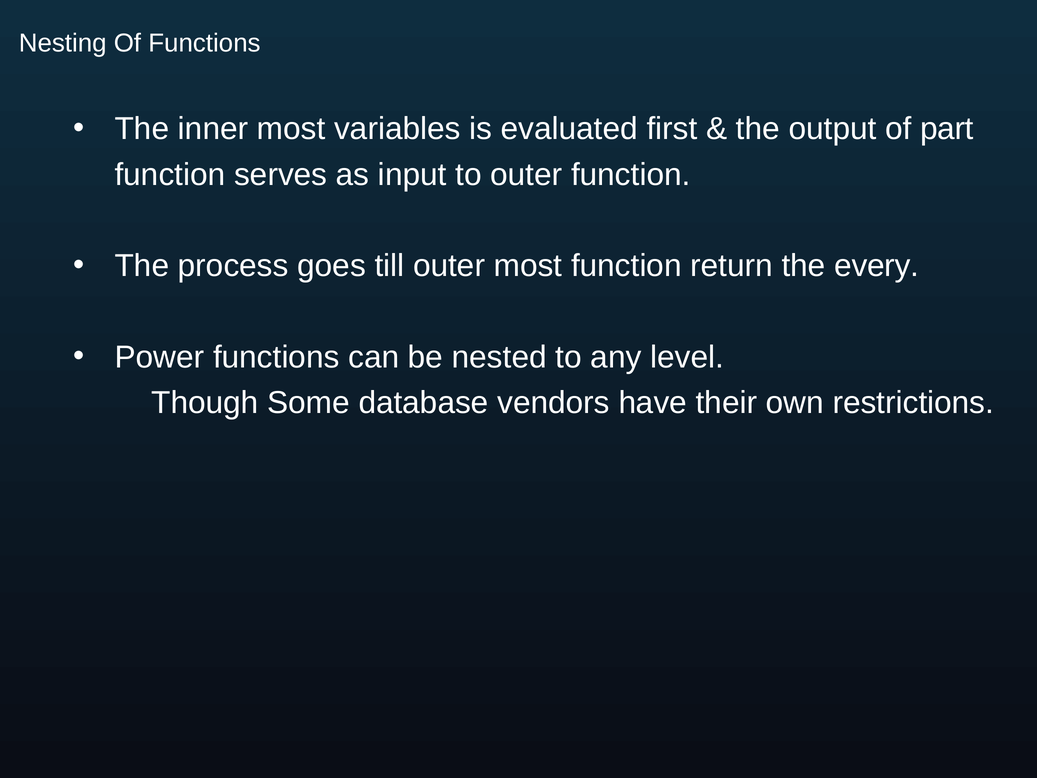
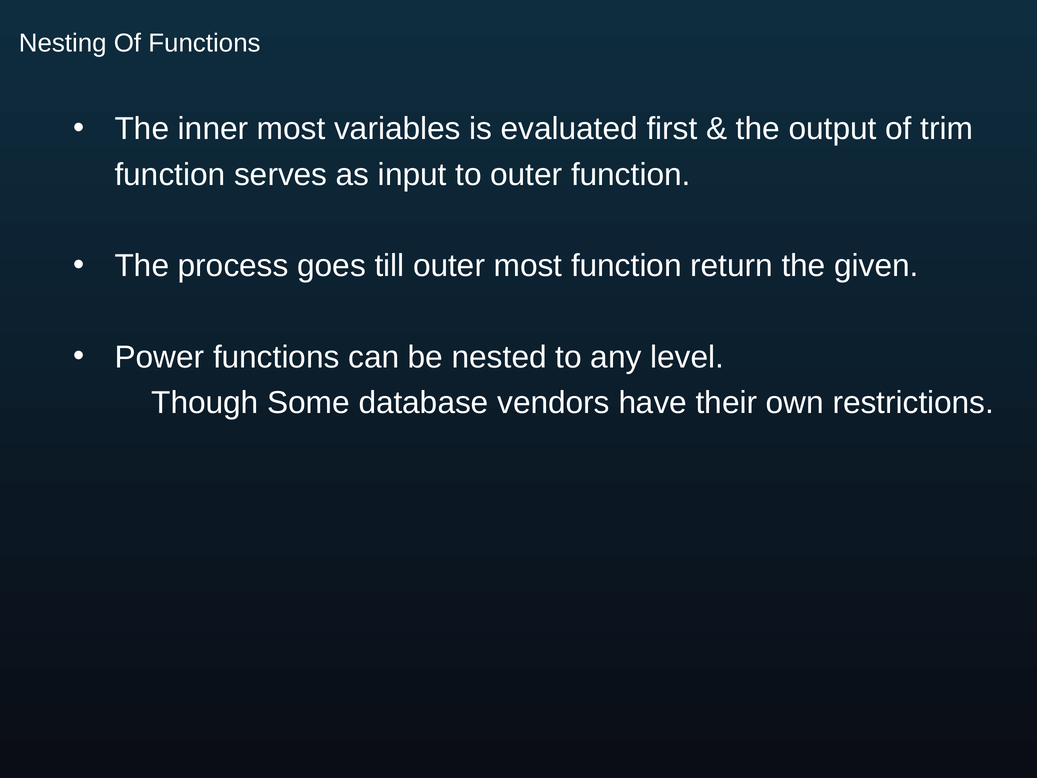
part: part -> trim
every: every -> given
